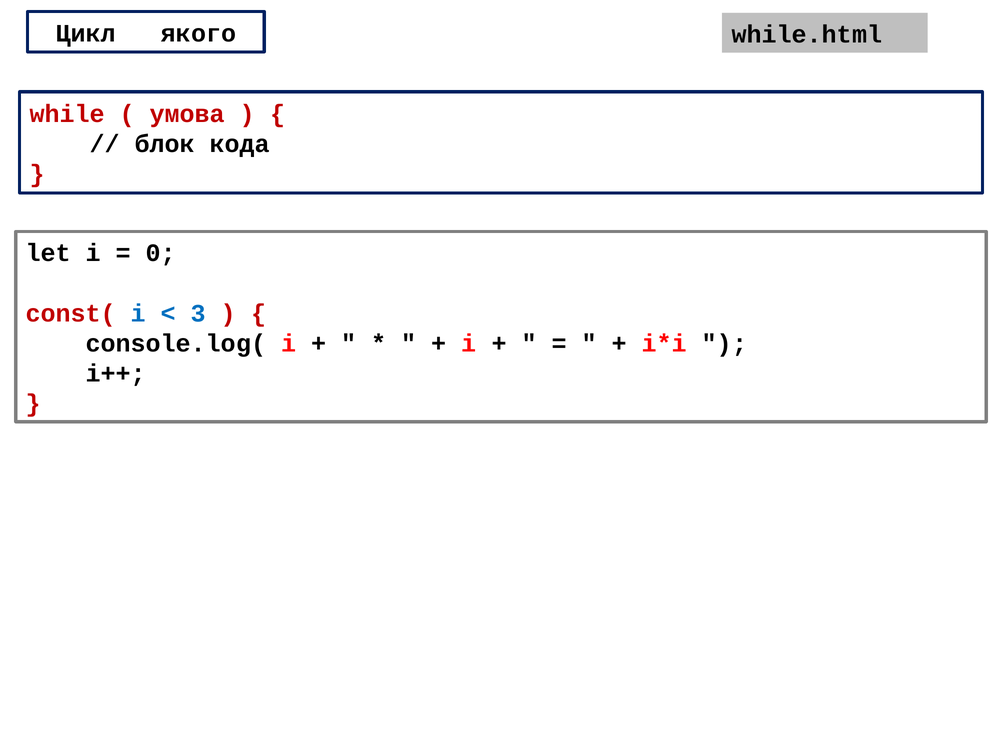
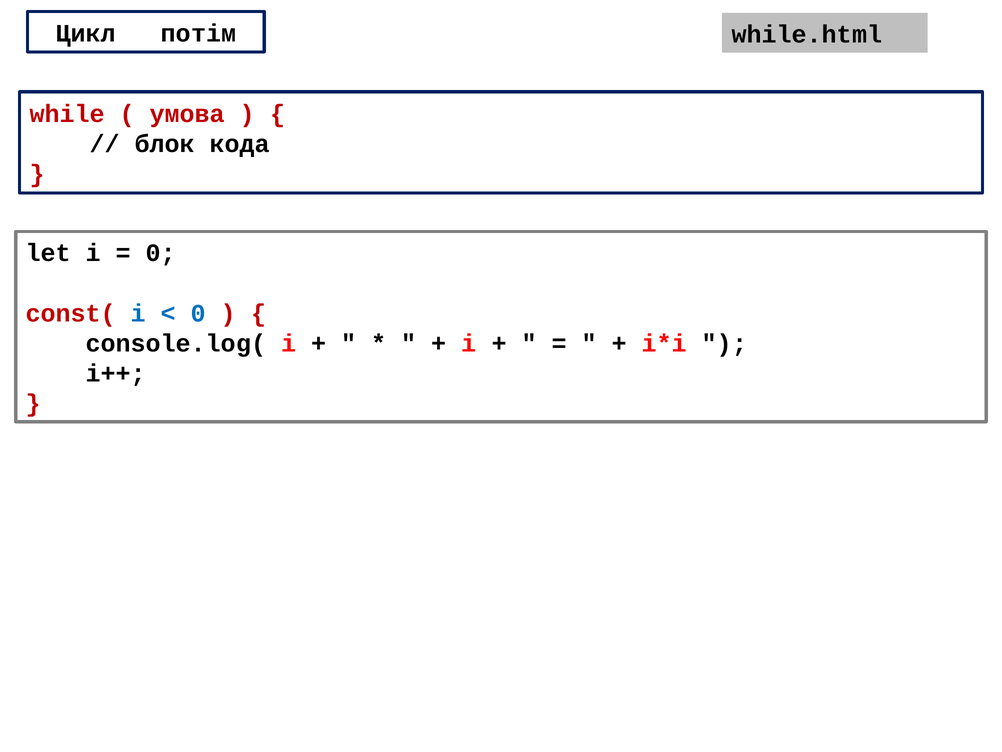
якого: якого -> потім
3 at (198, 313): 3 -> 0
